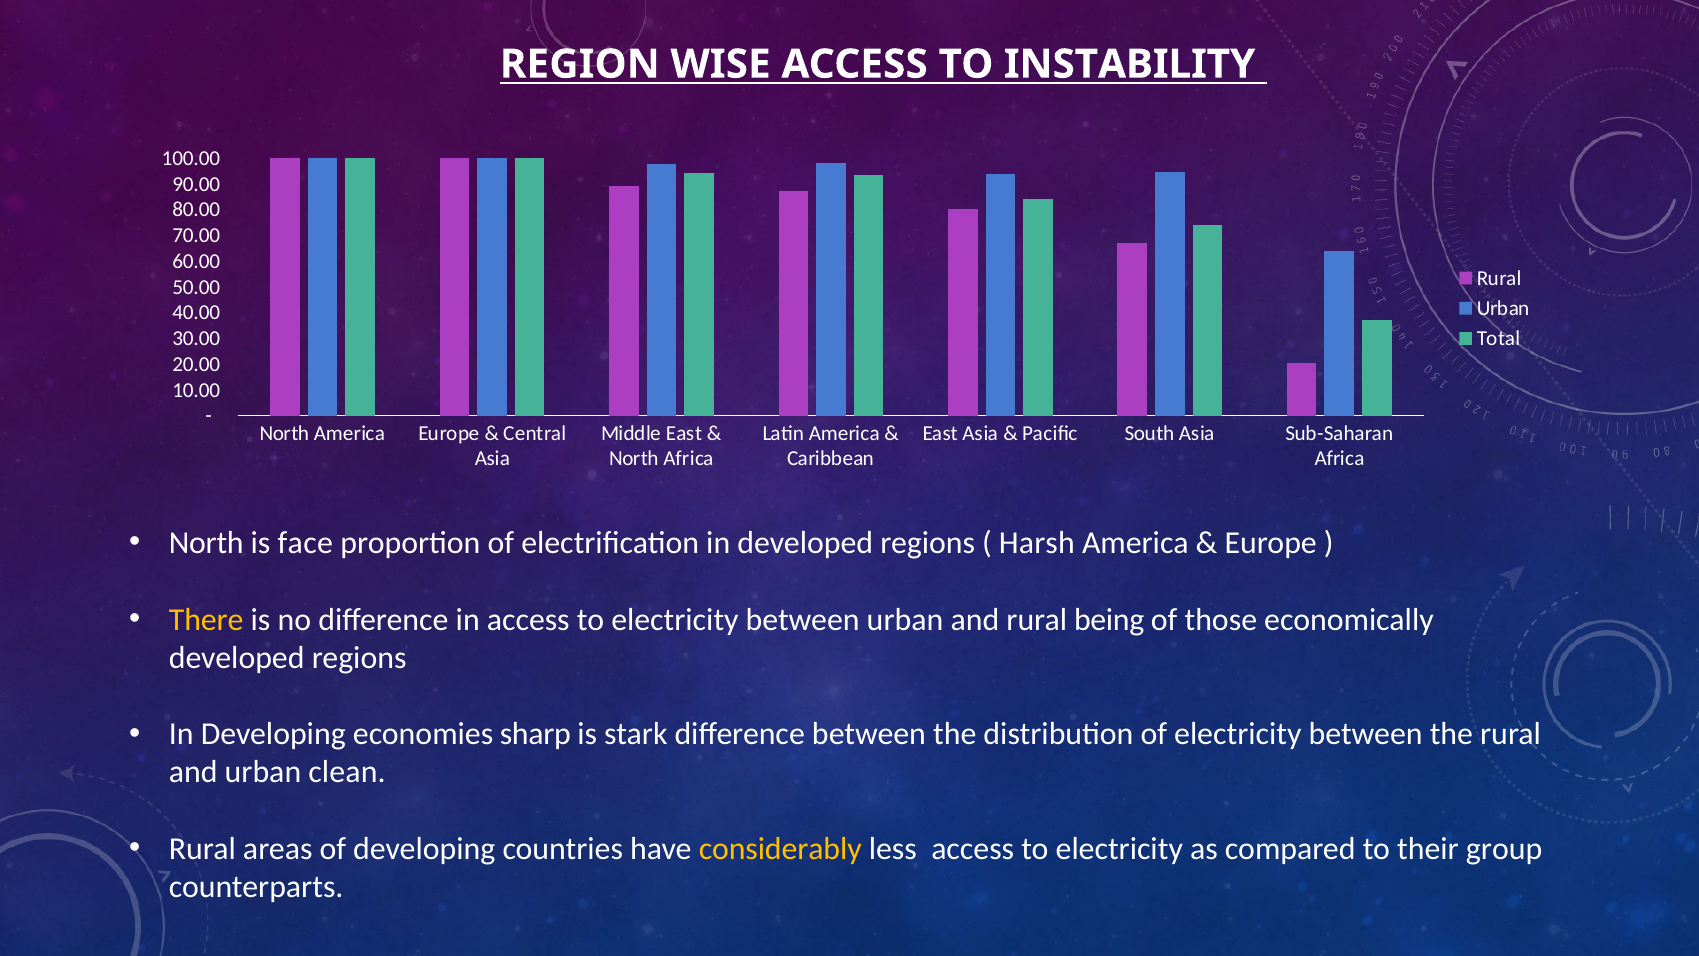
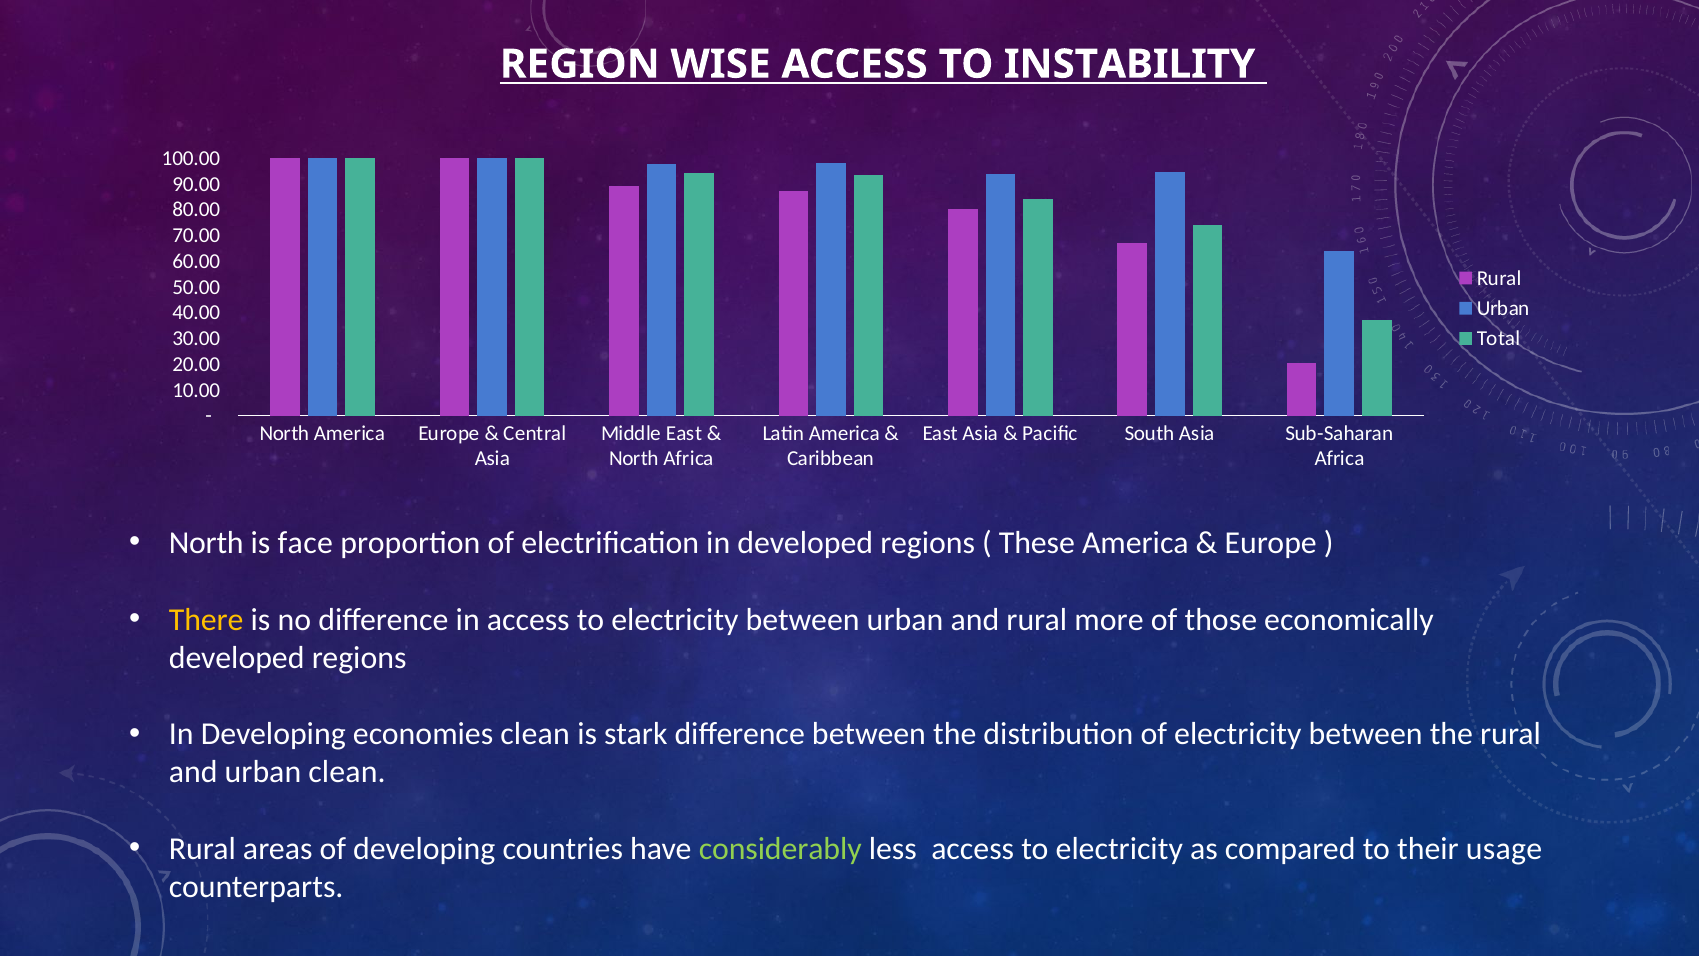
Harsh: Harsh -> These
being: being -> more
economies sharp: sharp -> clean
considerably colour: yellow -> light green
group: group -> usage
